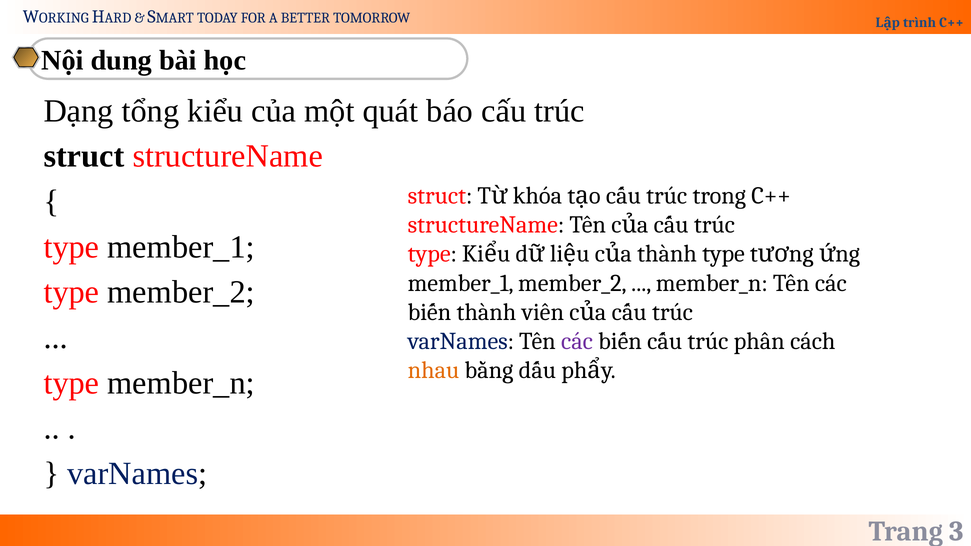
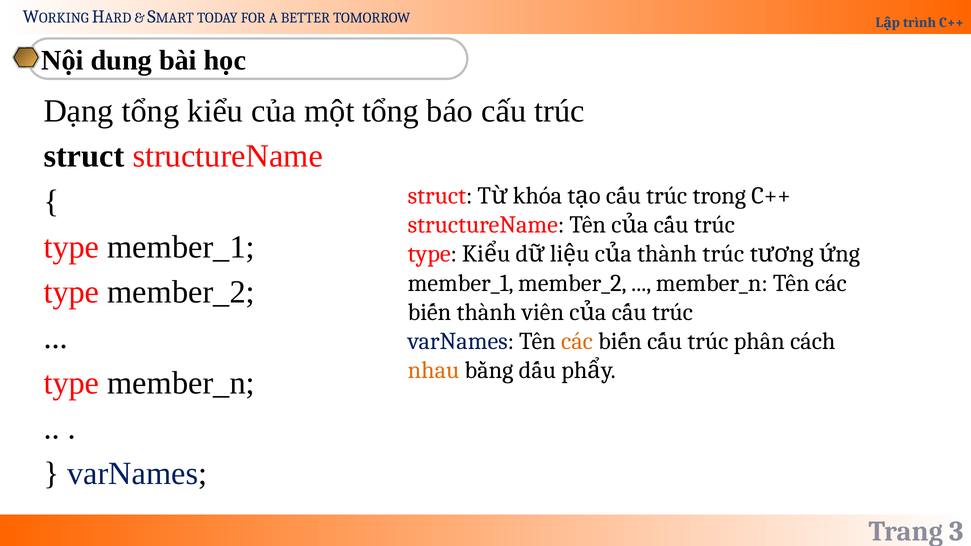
một quát: quát -> tổng
thành type: type -> trúc
các at (577, 341) colour: purple -> orange
